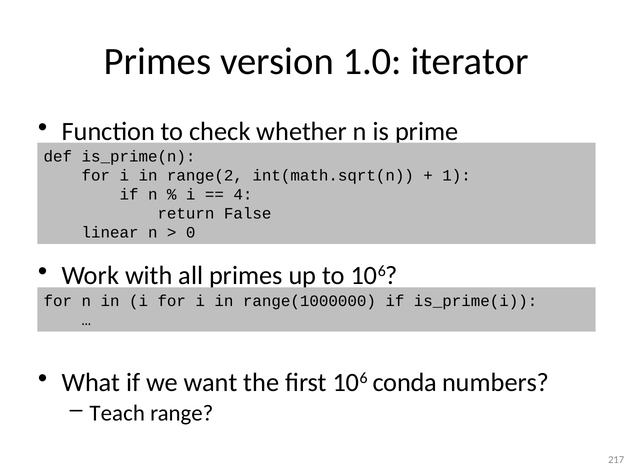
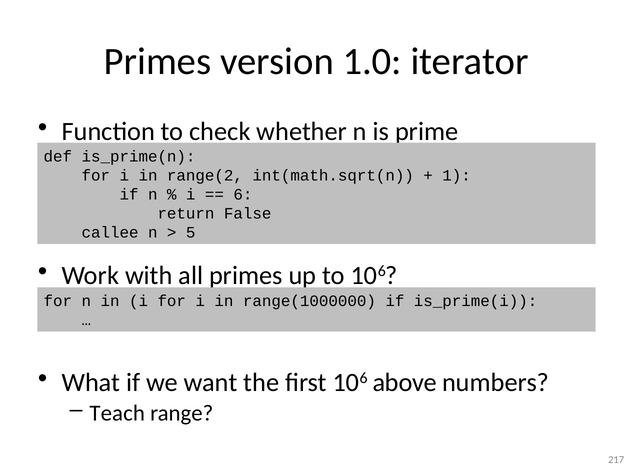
4: 4 -> 6
linear: linear -> callee
0: 0 -> 5
conda: conda -> above
